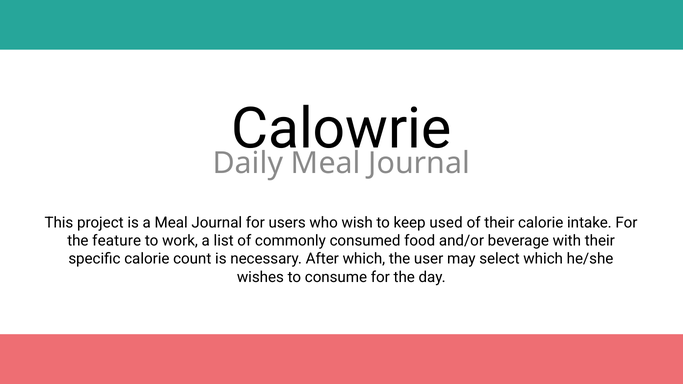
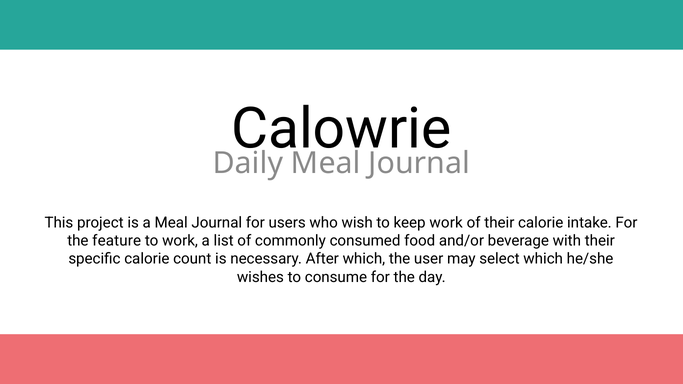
keep used: used -> work
